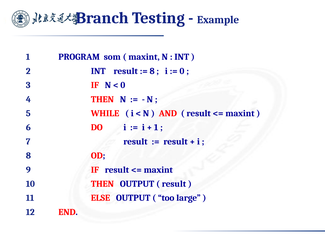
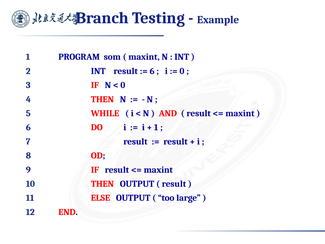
8 at (152, 71): 8 -> 6
